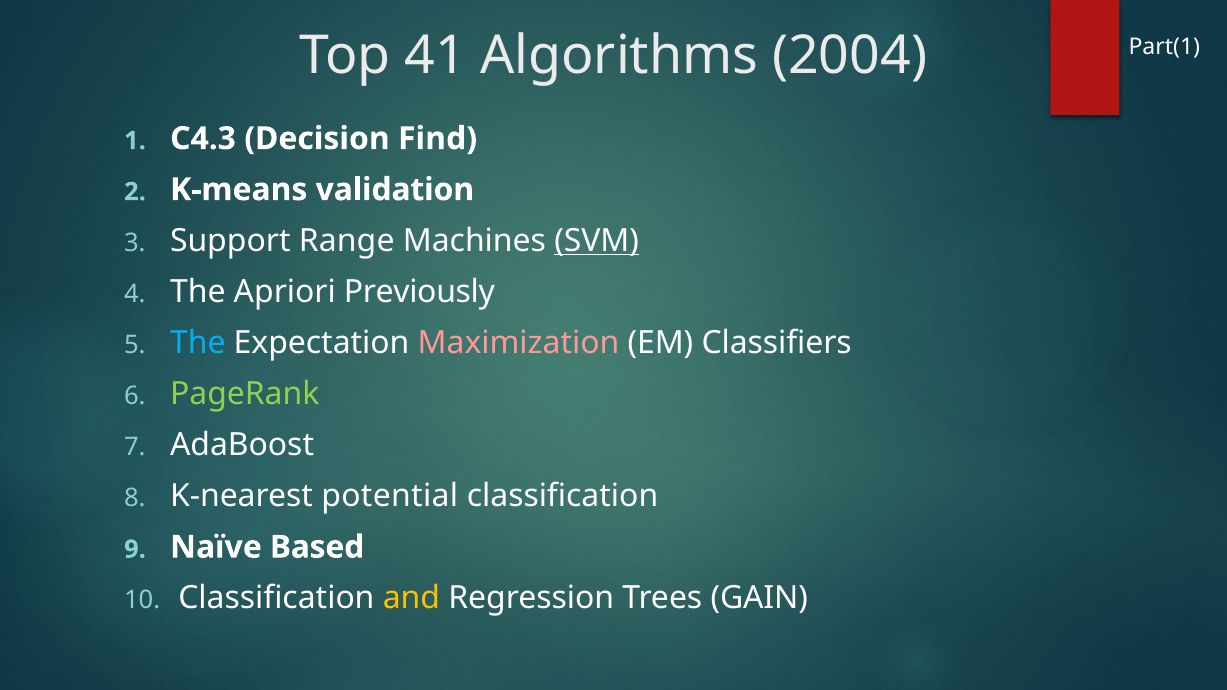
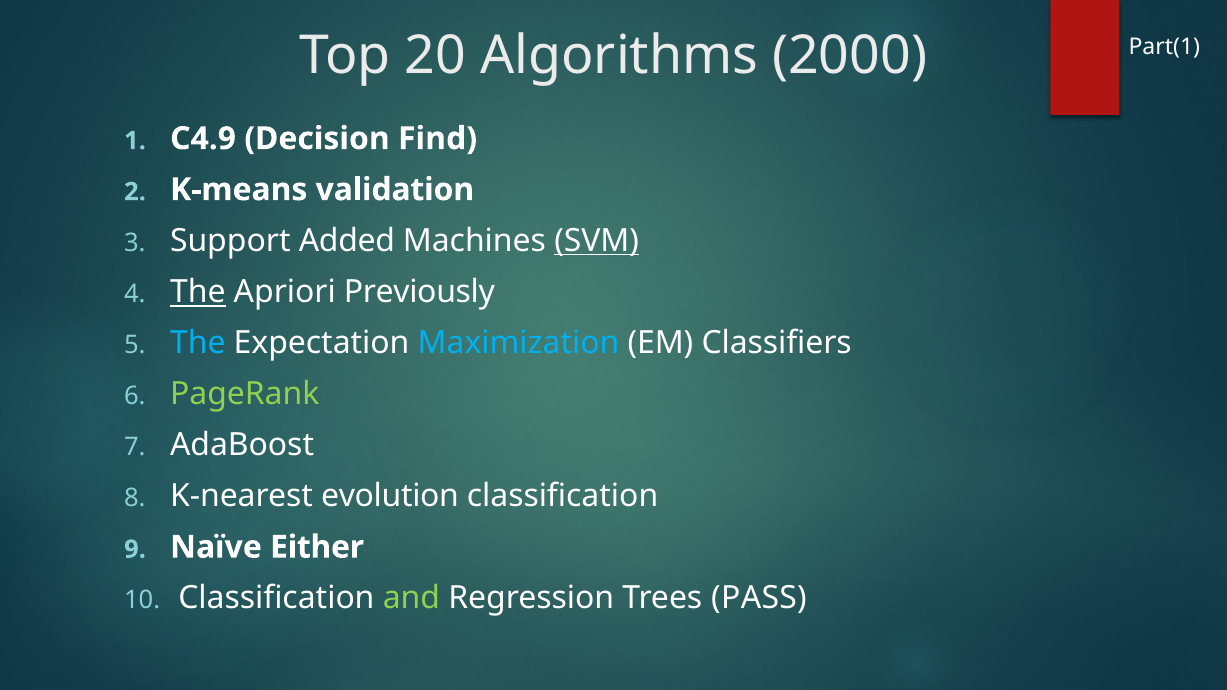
41: 41 -> 20
2004: 2004 -> 2000
C4.3: C4.3 -> C4.9
Range: Range -> Added
The at (198, 292) underline: none -> present
Maximization colour: pink -> light blue
potential: potential -> evolution
Based: Based -> Either
and colour: yellow -> light green
GAIN: GAIN -> PASS
